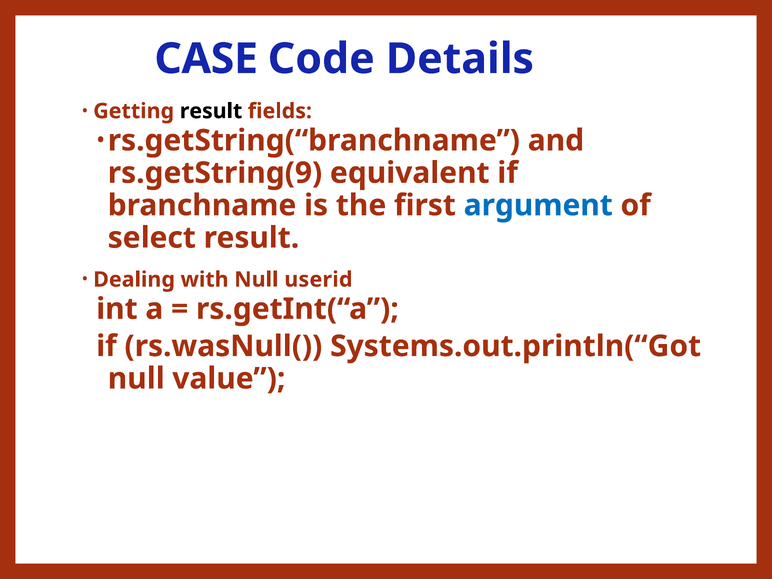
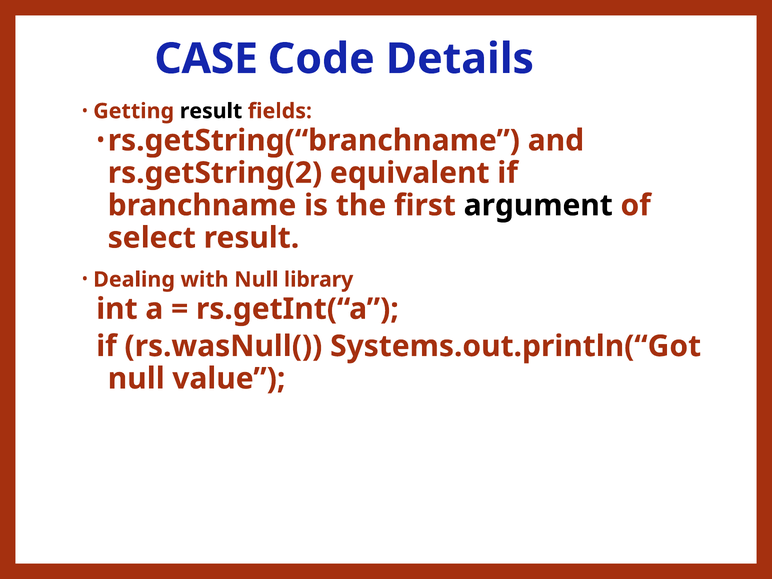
rs.getString(9: rs.getString(9 -> rs.getString(2
argument colour: blue -> black
userid: userid -> library
